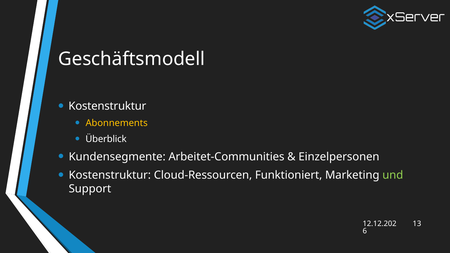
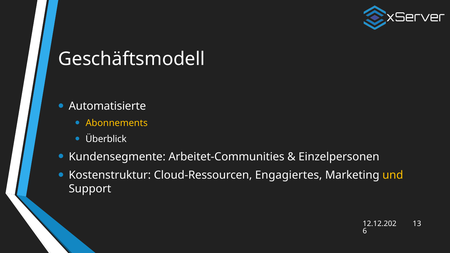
Kostenstruktur at (107, 106): Kostenstruktur -> Automatisierte
Funktioniert: Funktioniert -> Engagiertes
und colour: light green -> yellow
